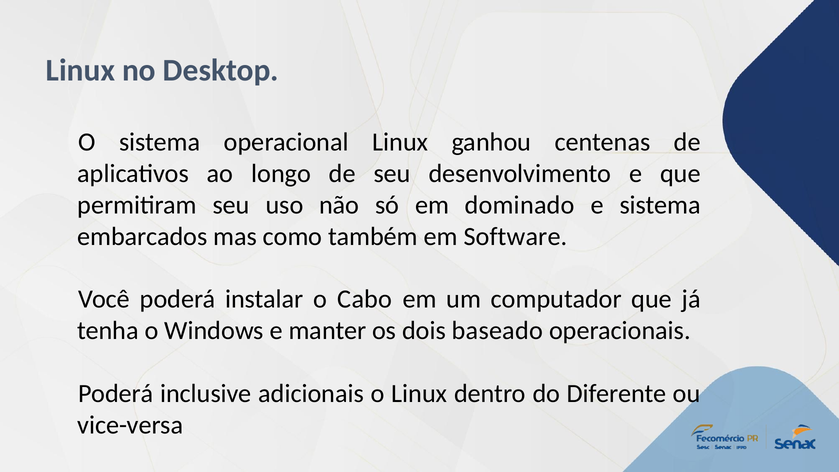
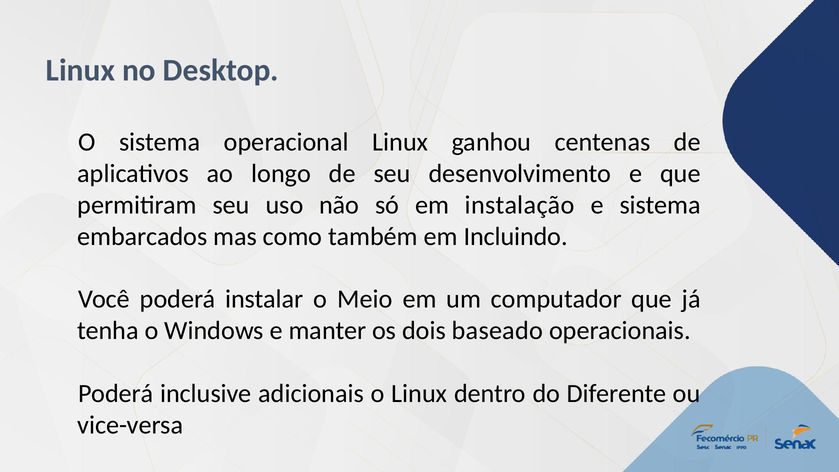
dominado: dominado -> instalação
Software: Software -> Incluindo
Cabo: Cabo -> Meio
